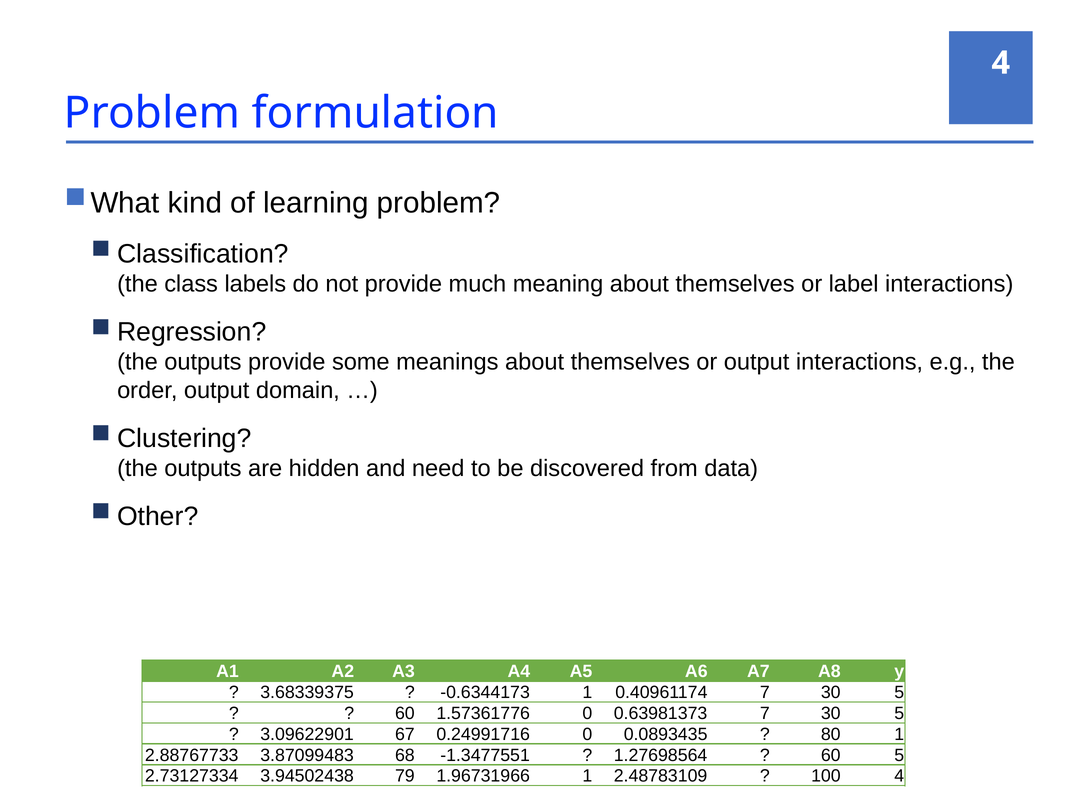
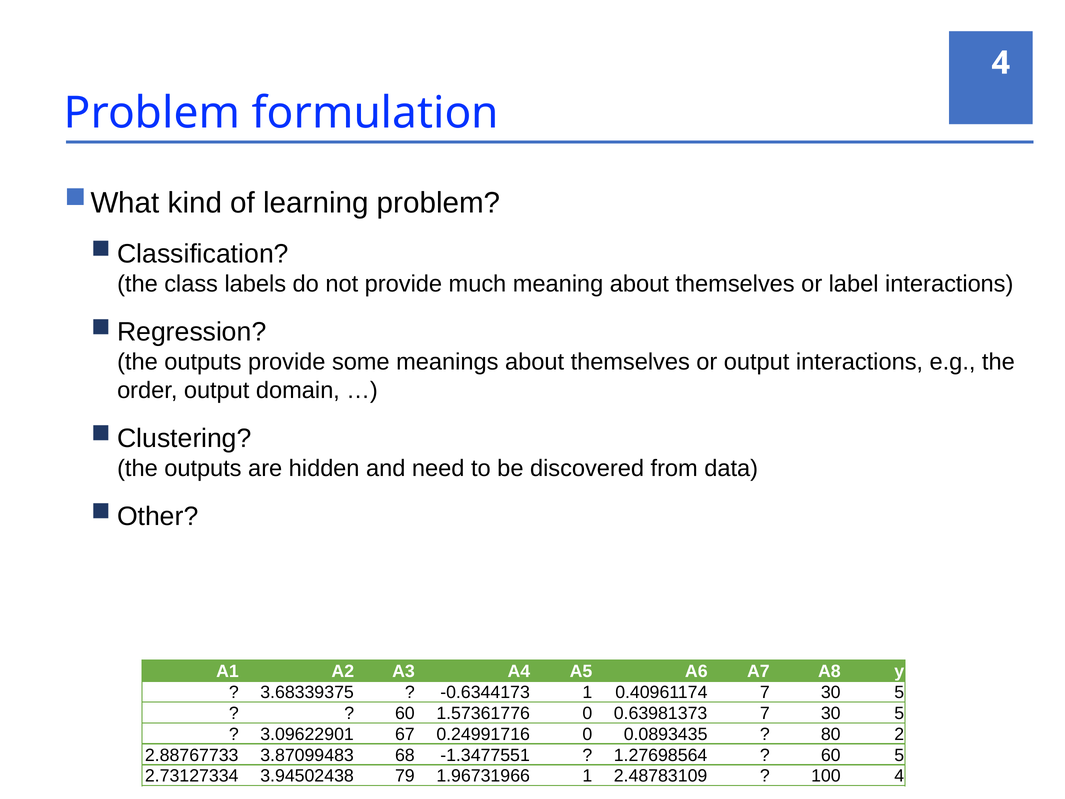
80 1: 1 -> 2
